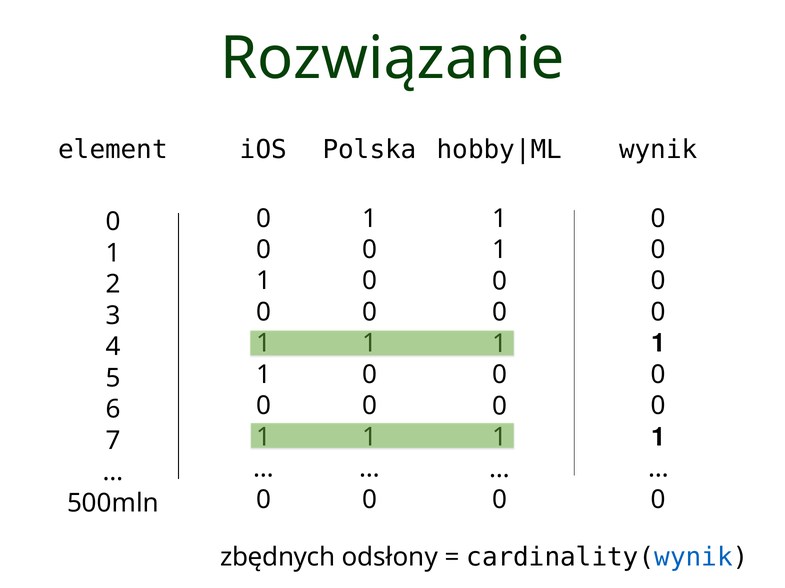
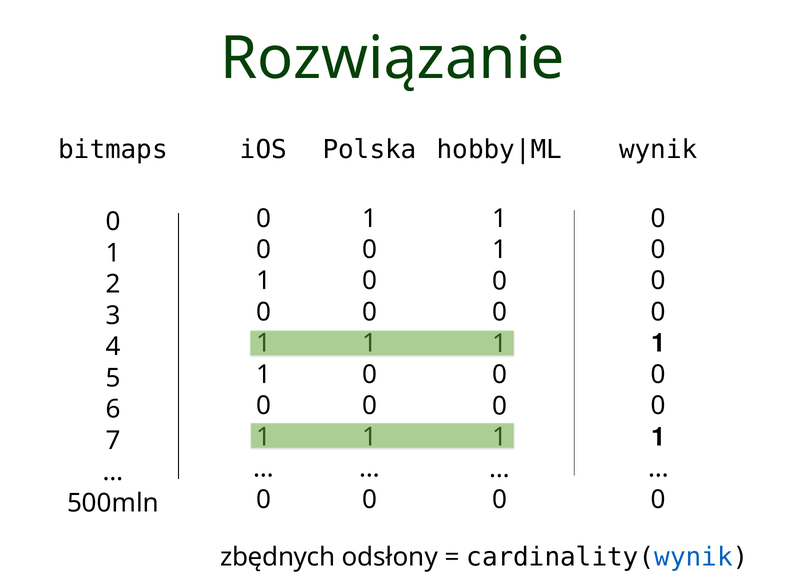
element: element -> bitmaps
